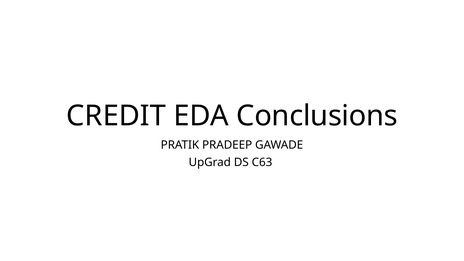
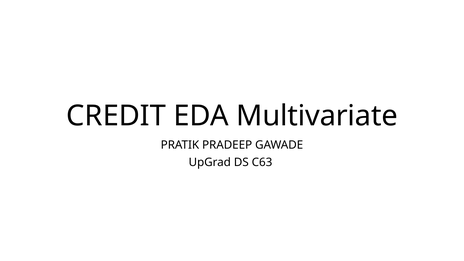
Conclusions: Conclusions -> Multivariate
